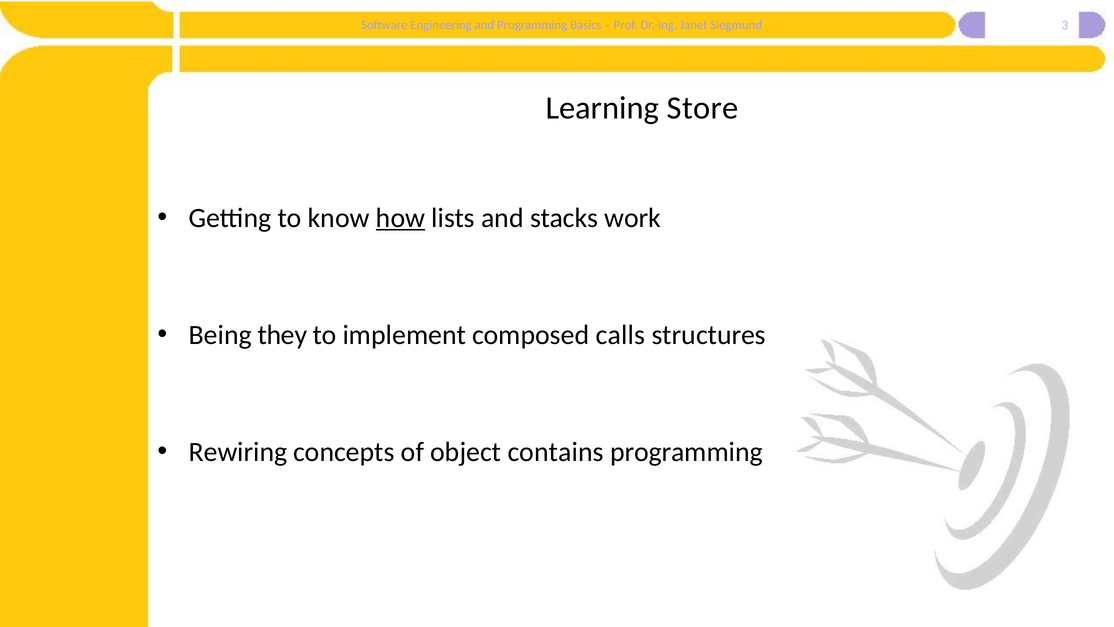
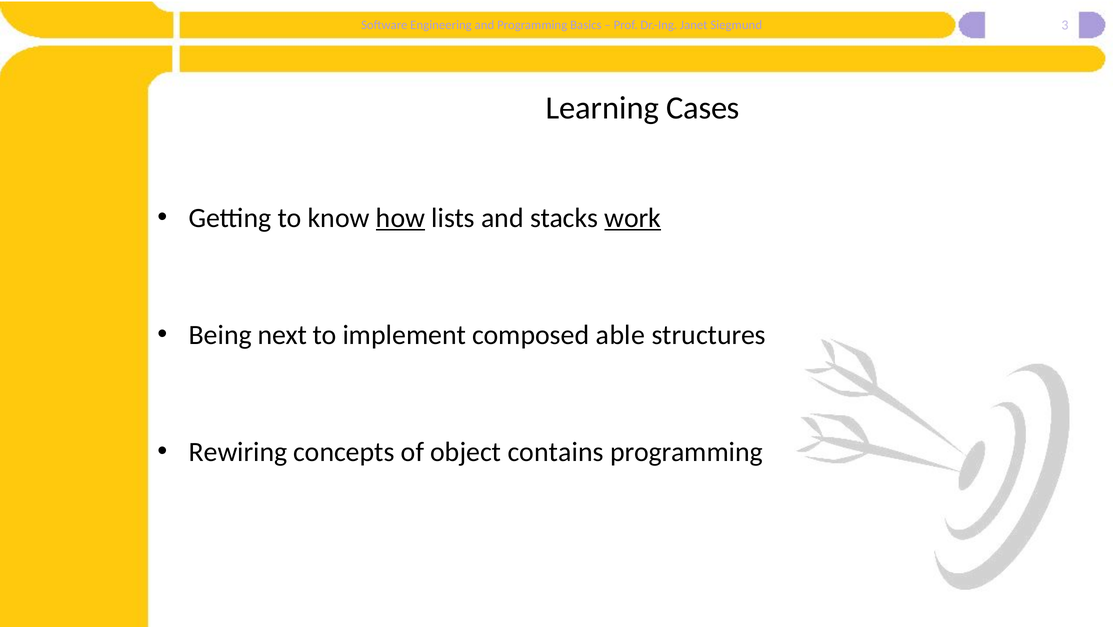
Store: Store -> Cases
work underline: none -> present
they: they -> next
calls: calls -> able
